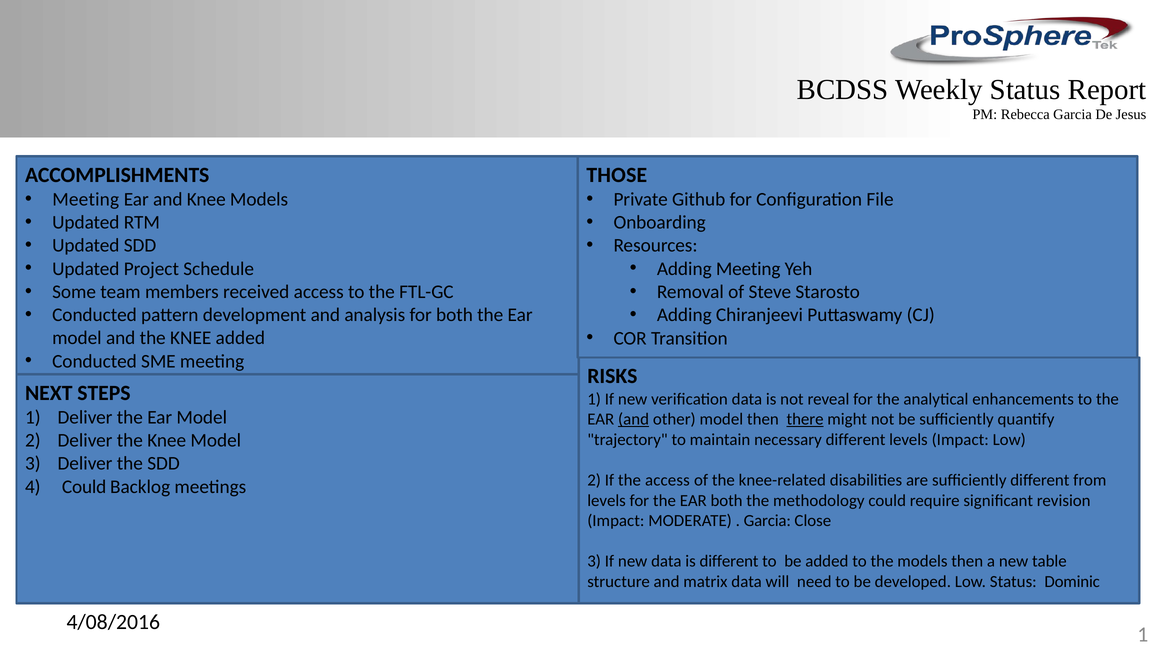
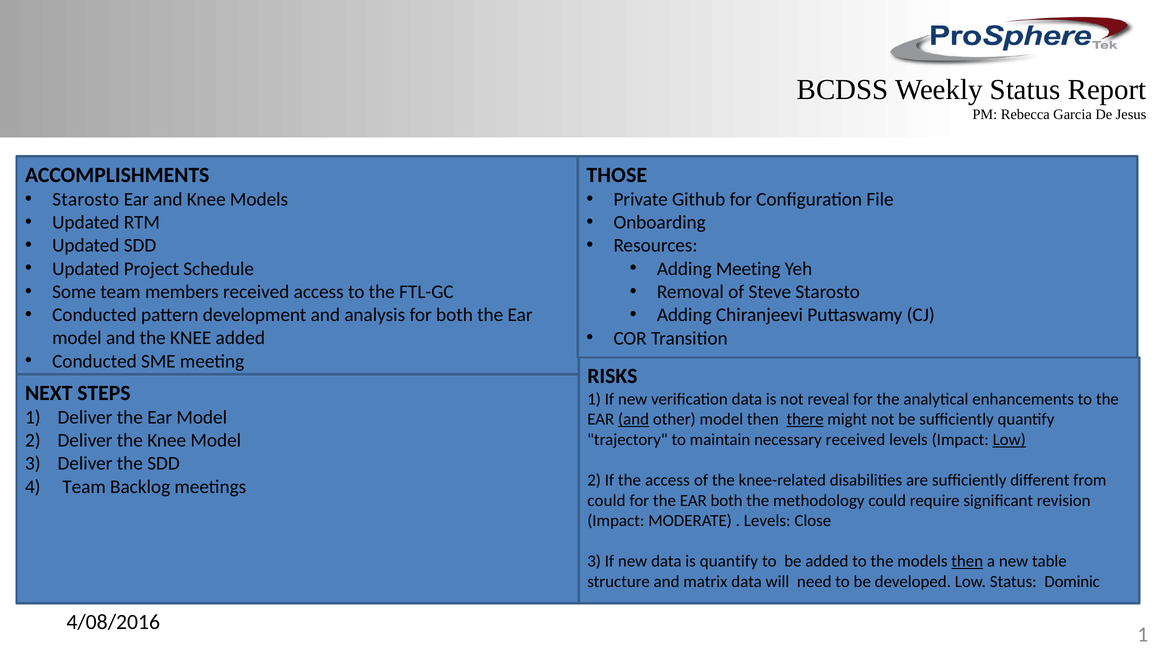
Meeting at (86, 199): Meeting -> Starosto
necessary different: different -> received
Low at (1009, 440) underline: none -> present
4 Could: Could -> Team
levels at (607, 500): levels -> could
Garcia at (767, 521): Garcia -> Levels
is different: different -> quantify
then at (967, 561) underline: none -> present
